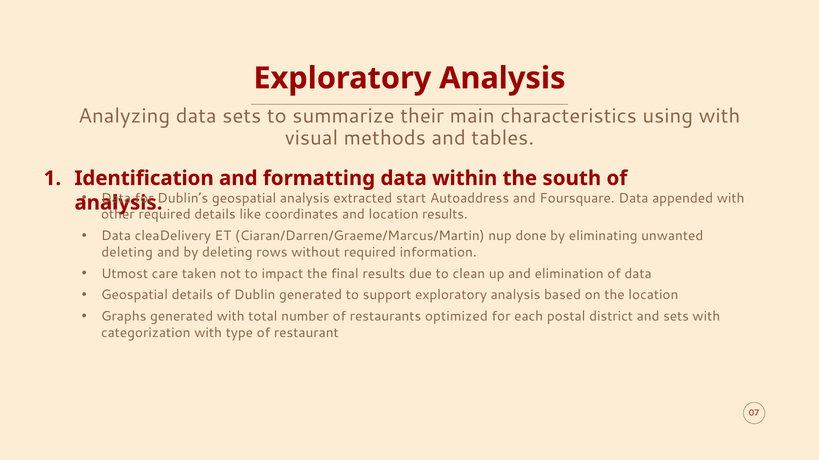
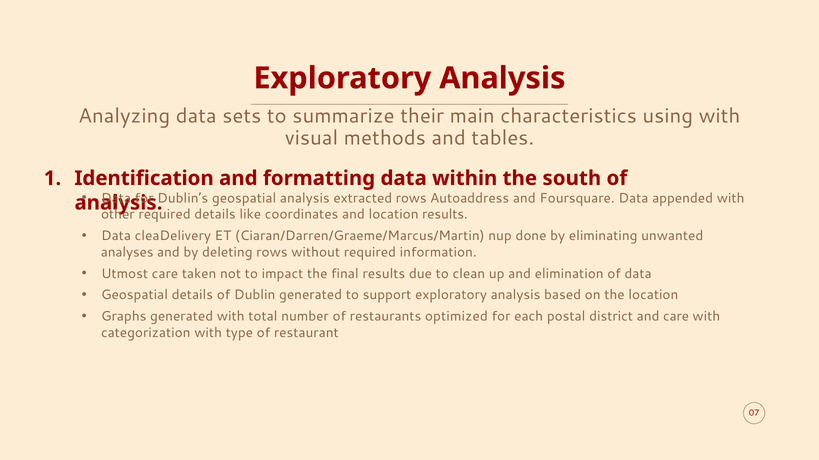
extracted start: start -> rows
deleting at (127, 252): deleting -> analyses
and sets: sets -> care
